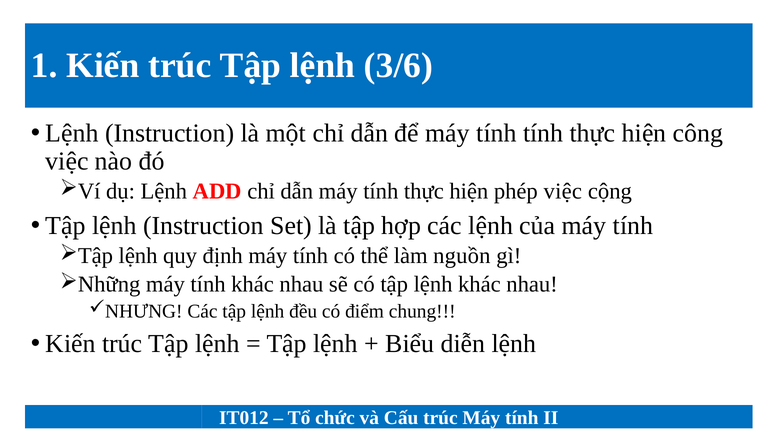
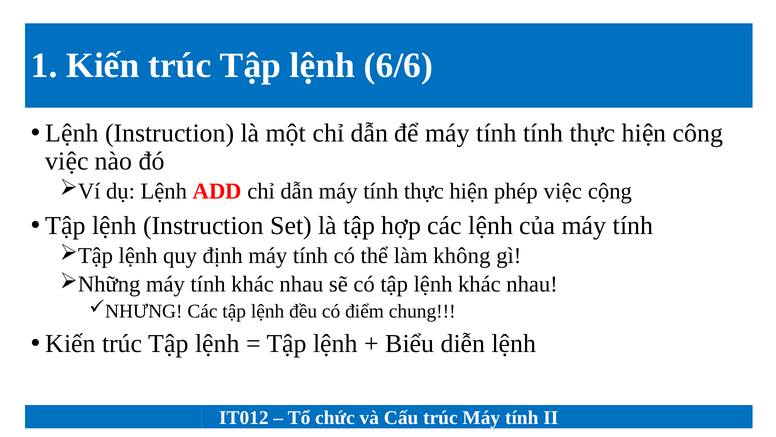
3/6: 3/6 -> 6/6
nguồn: nguồn -> không
